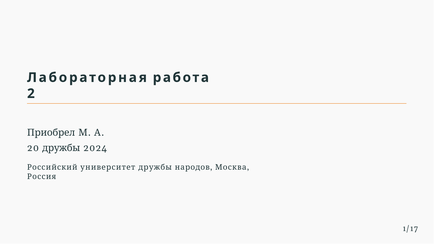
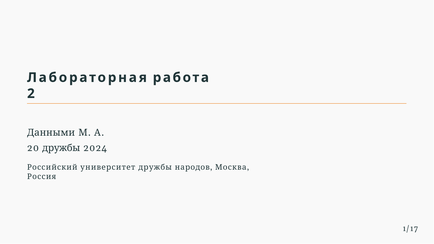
Приобрел: Приобрел -> Данными
